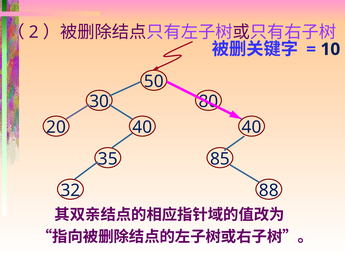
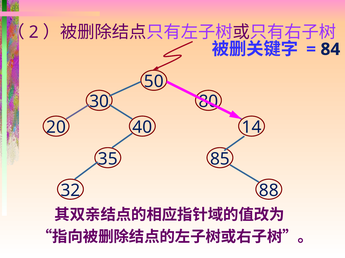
10: 10 -> 84
20 40: 40 -> 14
